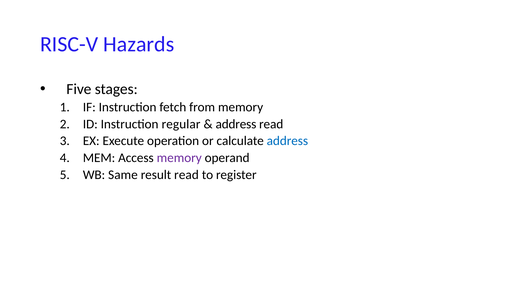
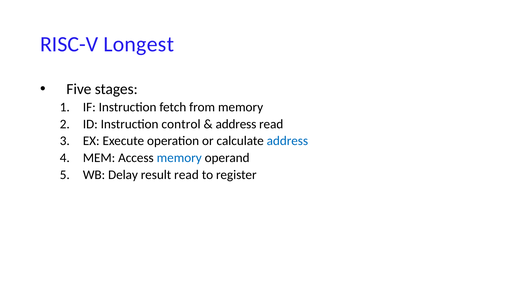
Hazards: Hazards -> Longest
regular: regular -> control
memory at (179, 158) colour: purple -> blue
Same: Same -> Delay
